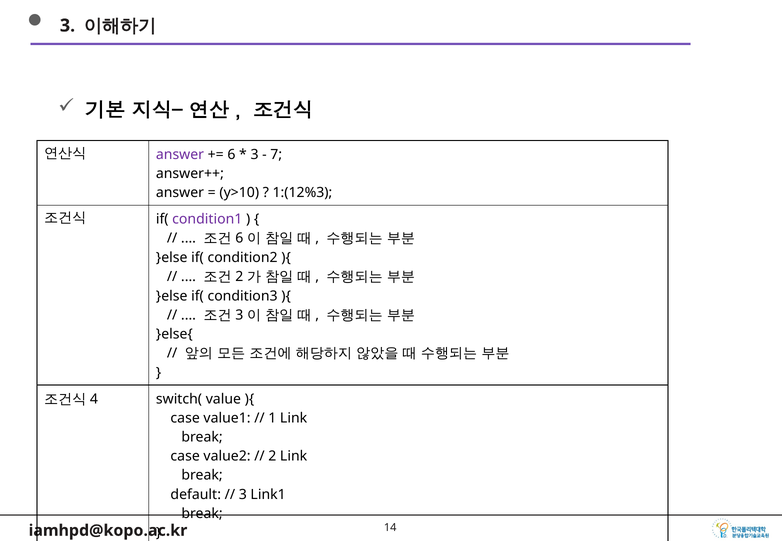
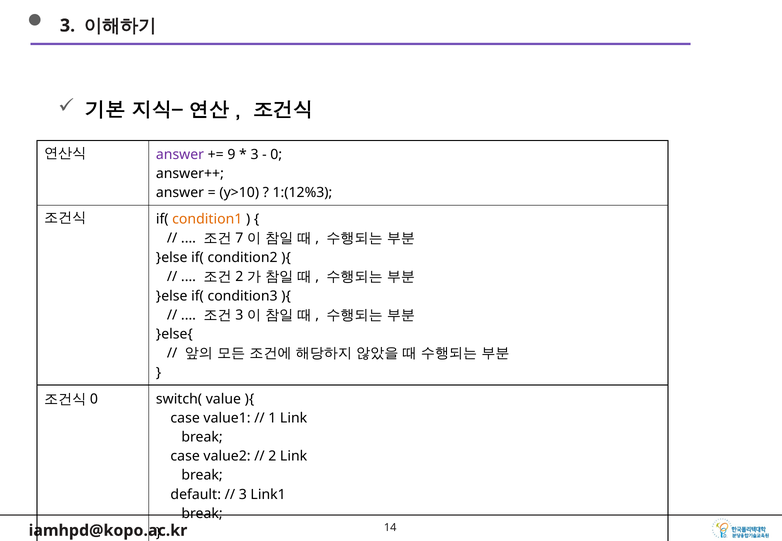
6 at (231, 155): 6 -> 9
7 at (276, 155): 7 -> 0
condition1 colour: purple -> orange
6 at (239, 238): 6 -> 7
4 at (94, 399): 4 -> 0
